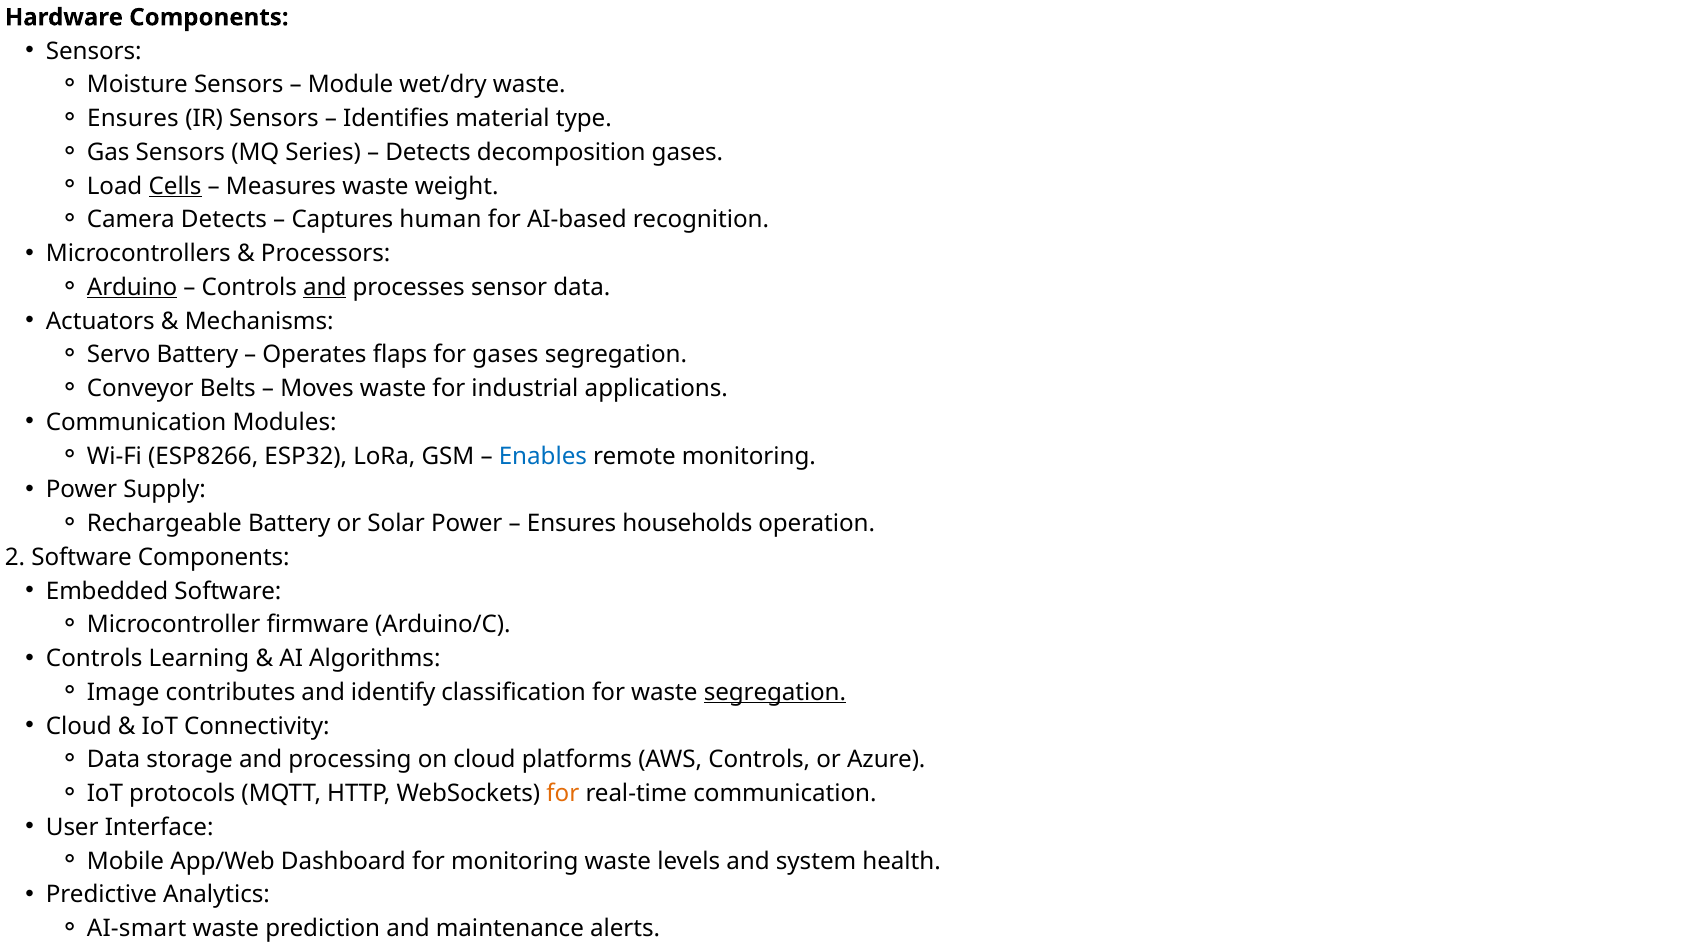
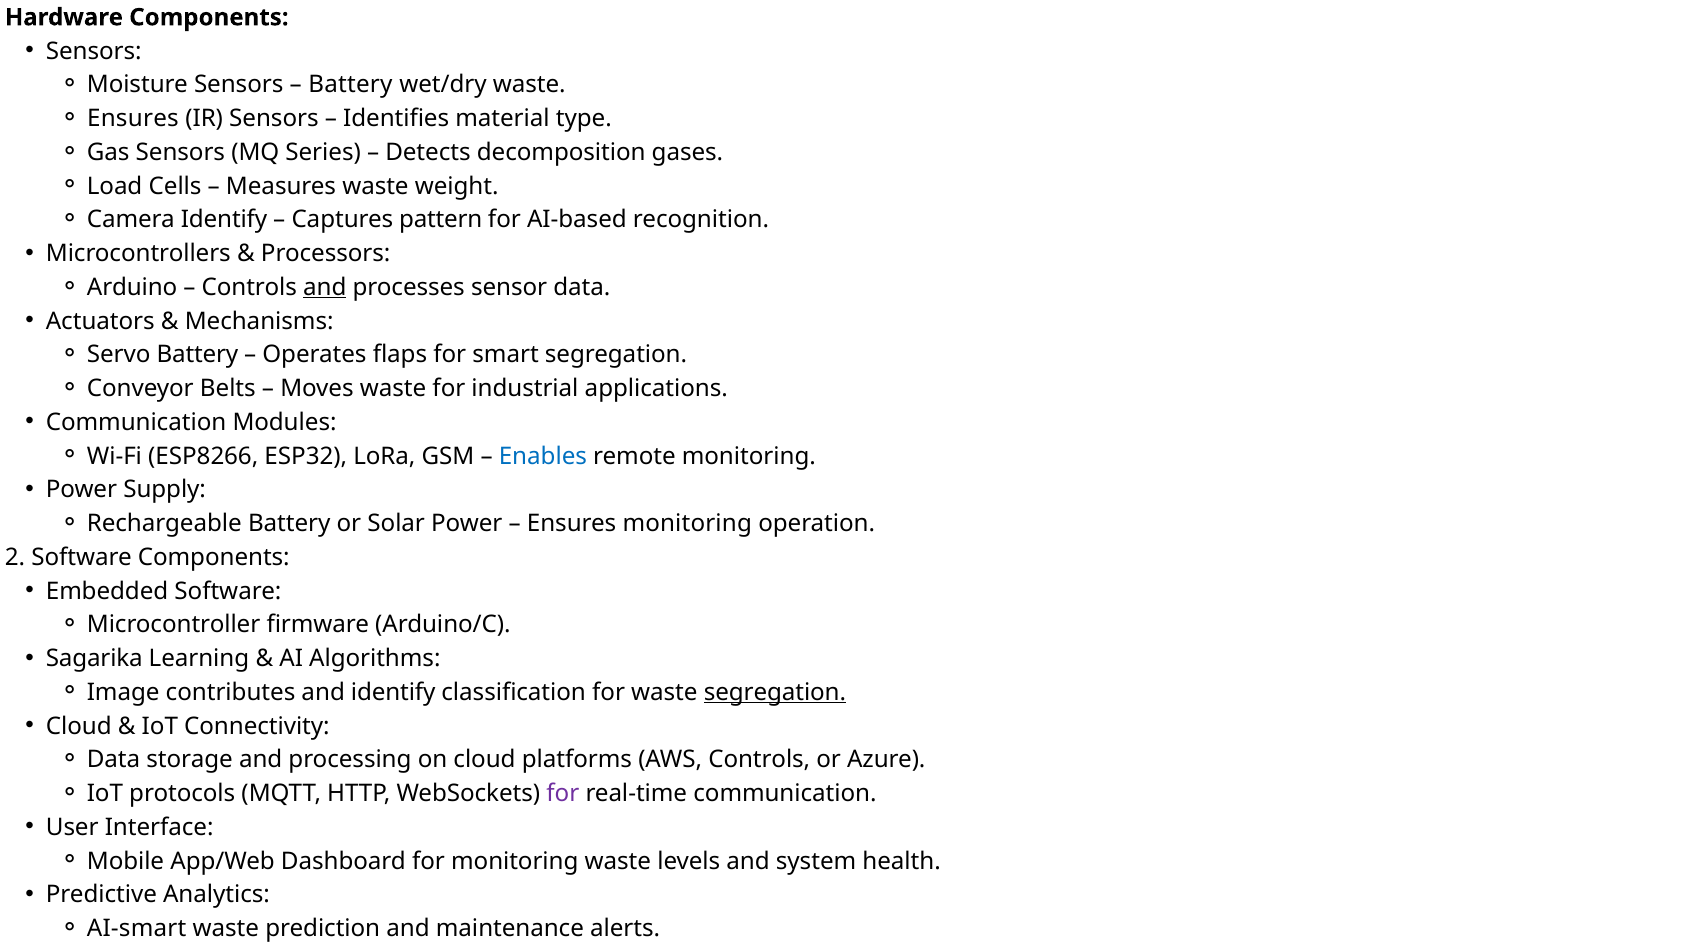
Module at (351, 85): Module -> Battery
Cells underline: present -> none
Camera Detects: Detects -> Identify
human: human -> pattern
Arduino underline: present -> none
for gases: gases -> smart
Ensures households: households -> monitoring
Controls at (94, 659): Controls -> Sagarika
for at (563, 794) colour: orange -> purple
